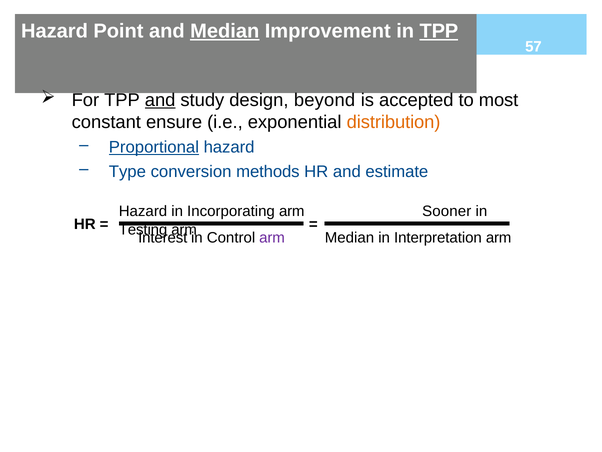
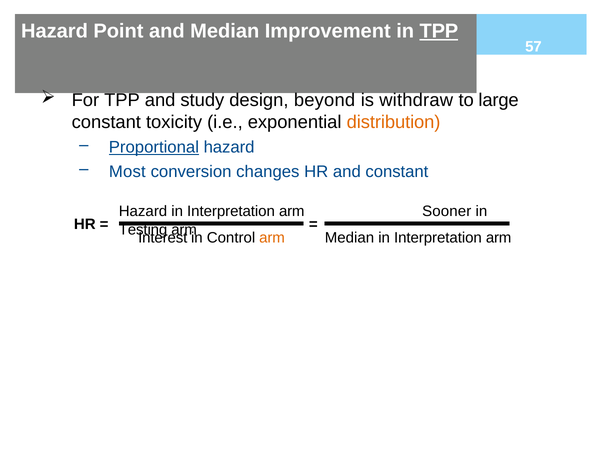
Median at (225, 31) underline: present -> none
and at (160, 100) underline: present -> none
accepted: accepted -> withdraw
most: most -> large
ensure: ensure -> toxicity
Type: Type -> Most
methods: methods -> changes
and estimate: estimate -> constant
Hazard in Incorporating: Incorporating -> Interpretation
arm at (272, 237) colour: purple -> orange
